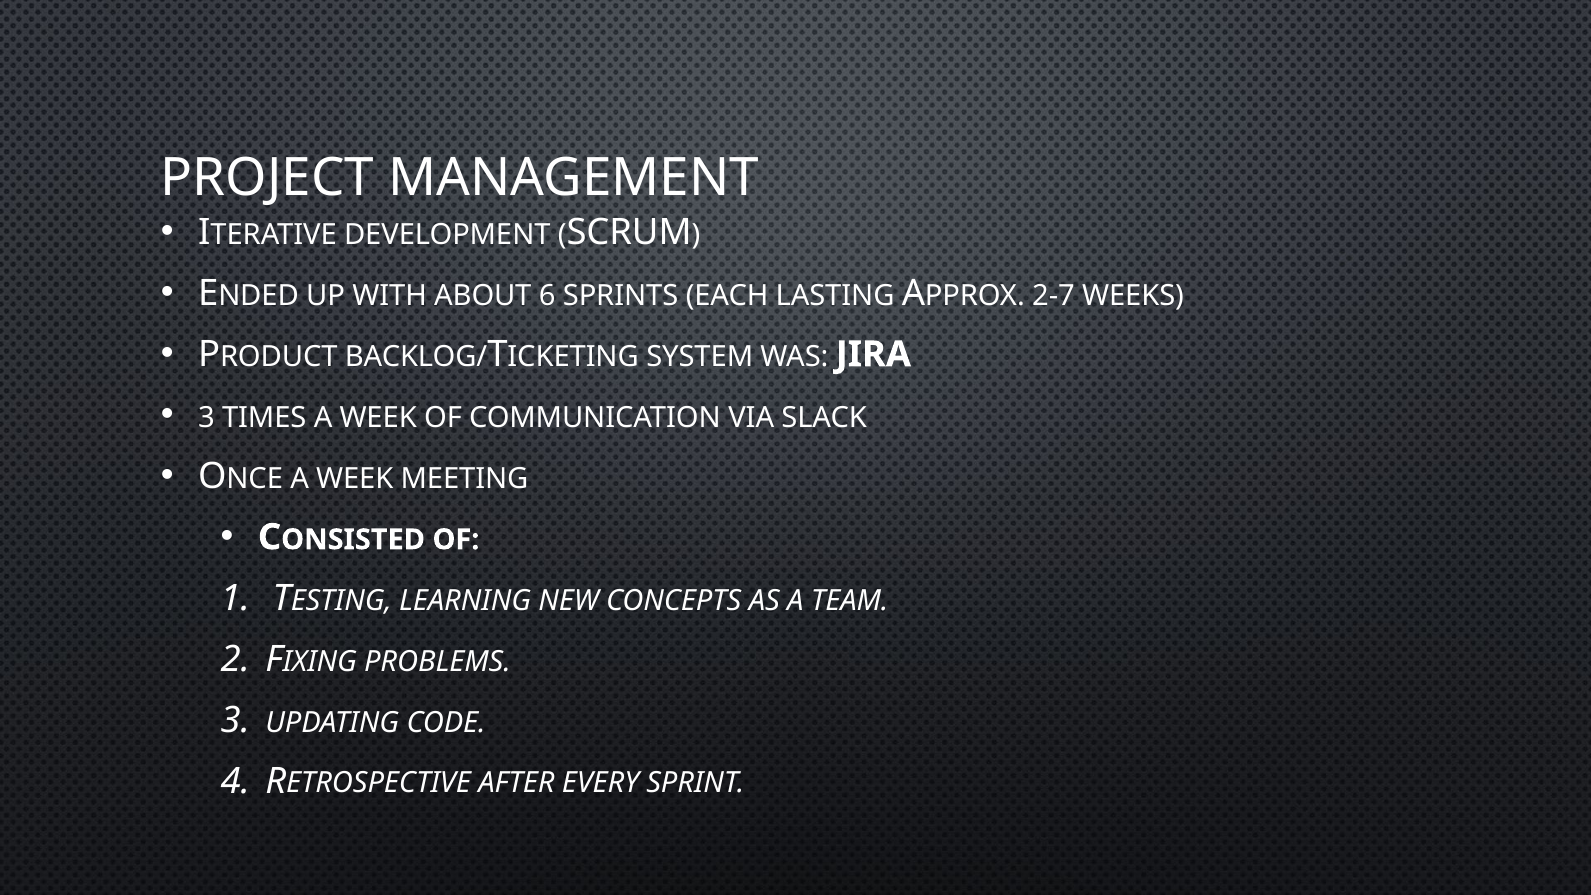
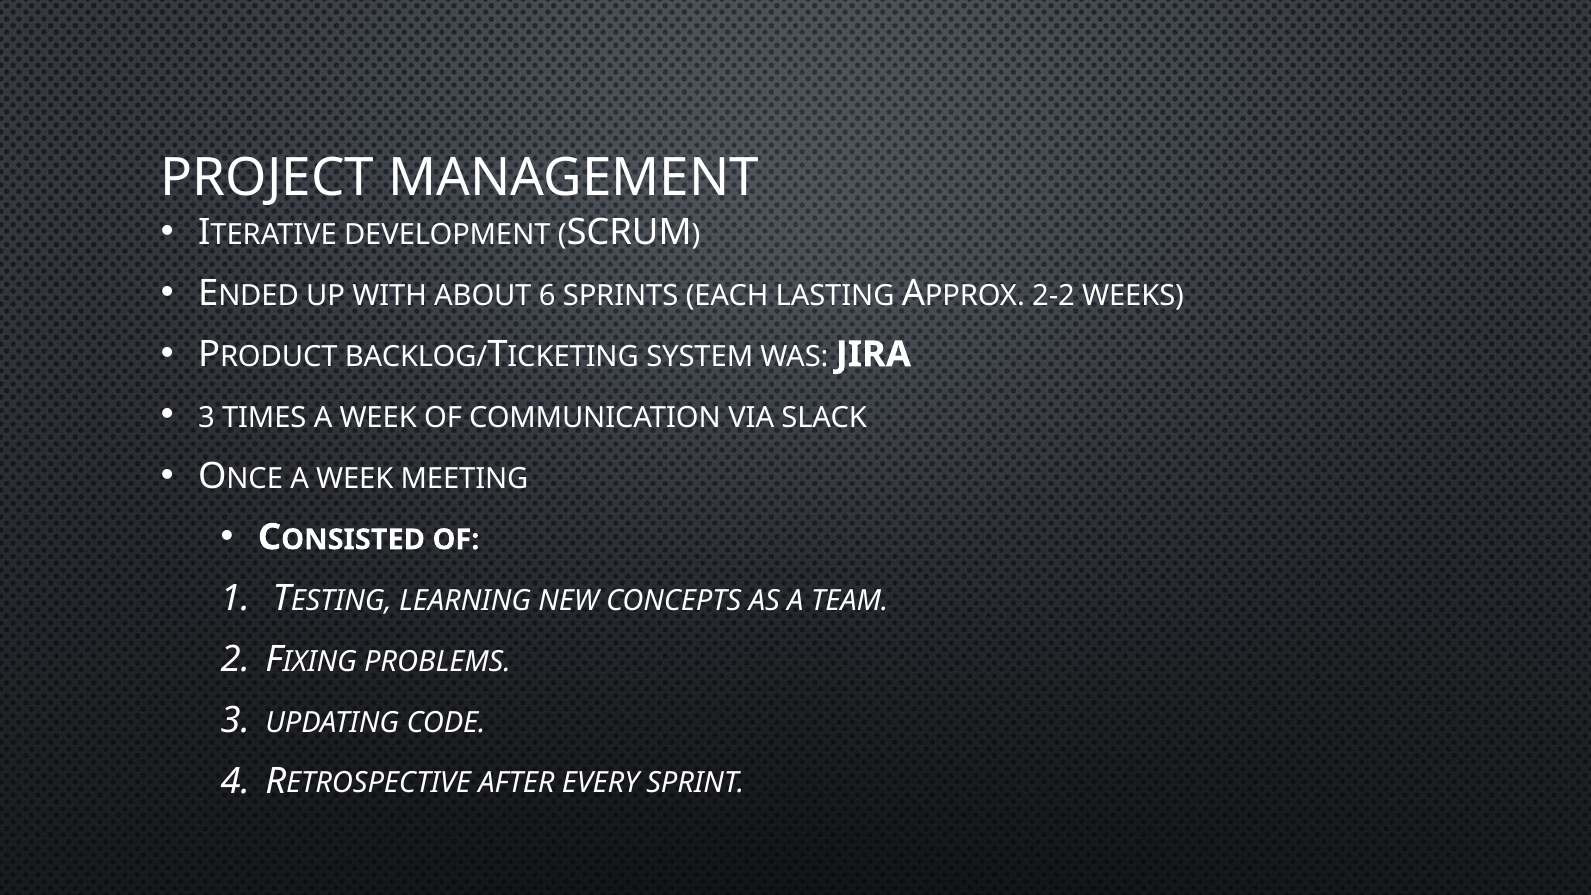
2-7: 2-7 -> 2-2
